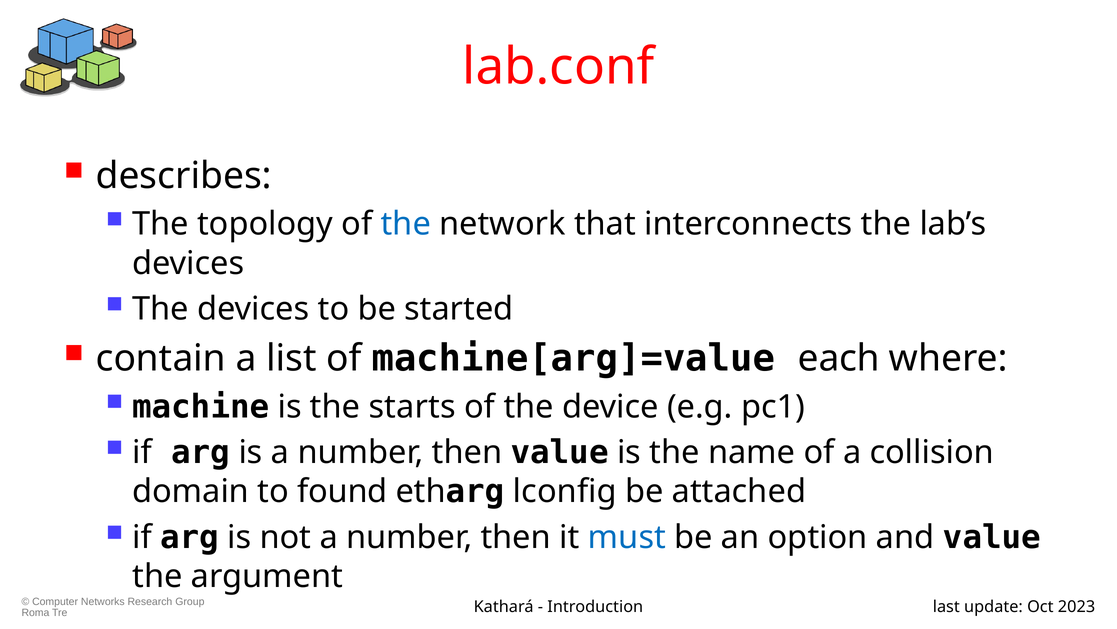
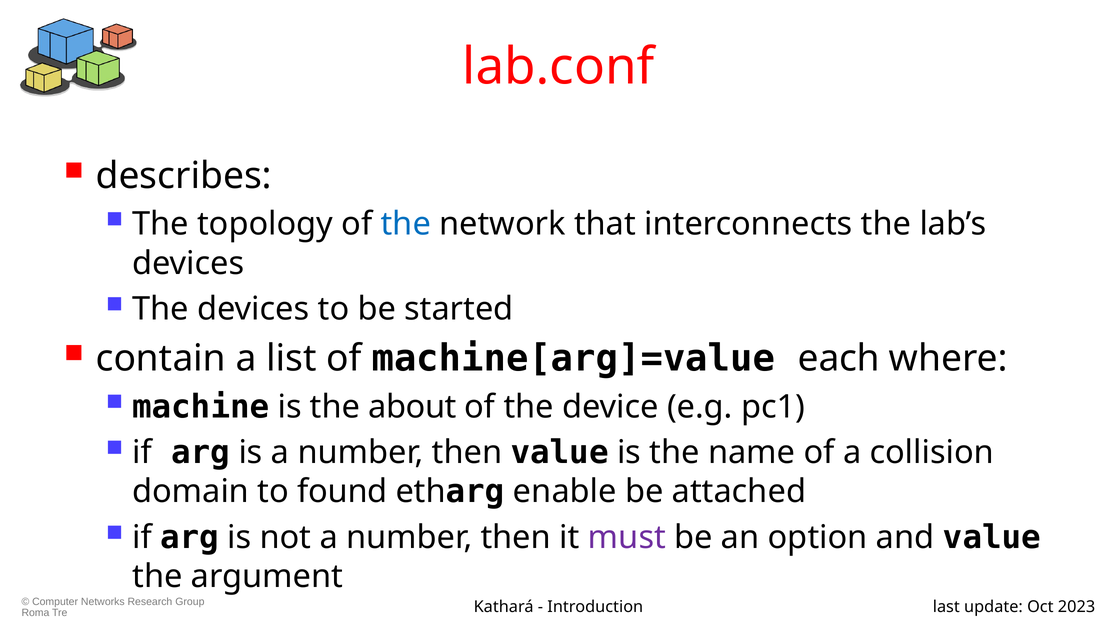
starts: starts -> about
lconfig: lconfig -> enable
must colour: blue -> purple
